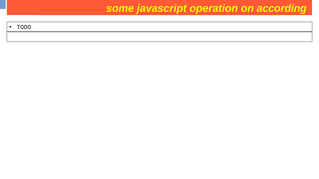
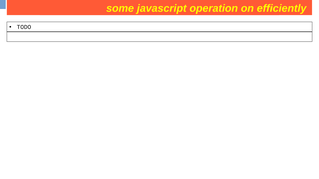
according: according -> efficiently
